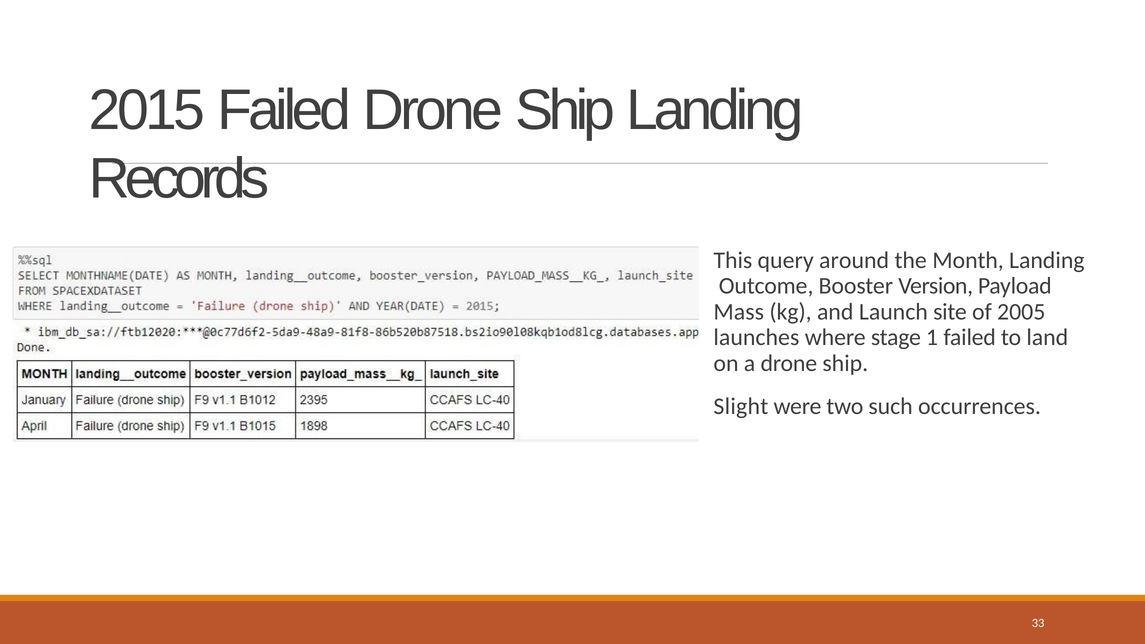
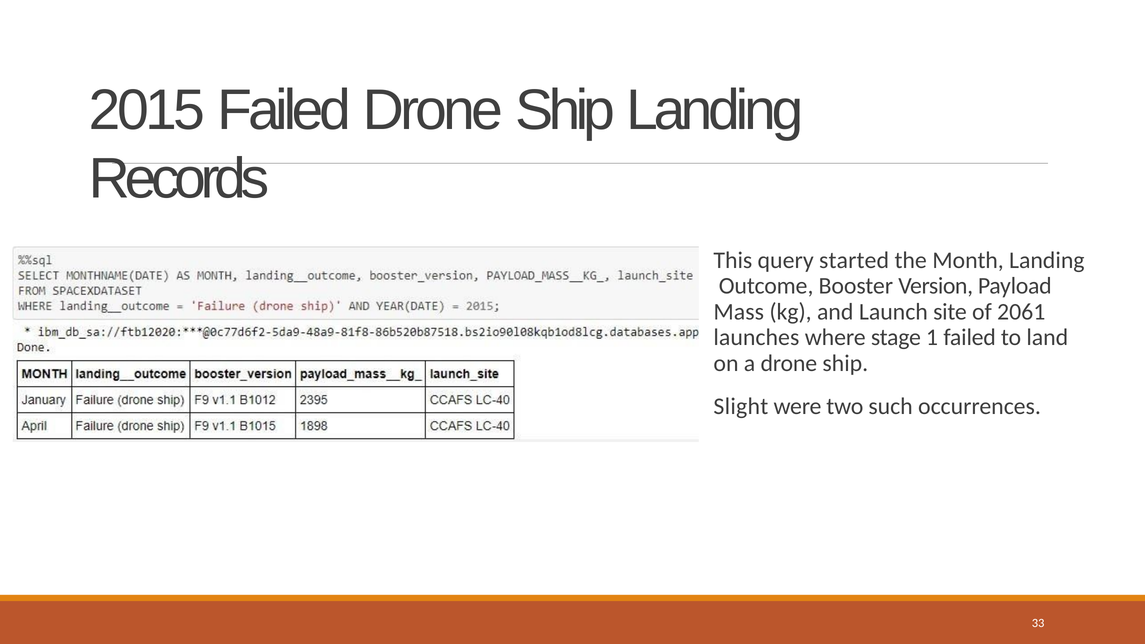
around: around -> started
2005: 2005 -> 2061
